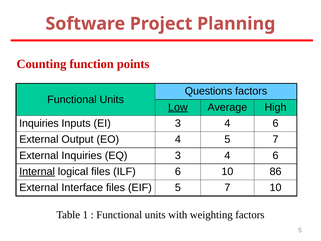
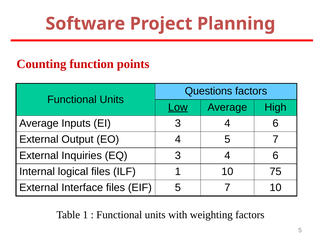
Inquiries at (39, 123): Inquiries -> Average
Internal underline: present -> none
ILF 6: 6 -> 1
86: 86 -> 75
